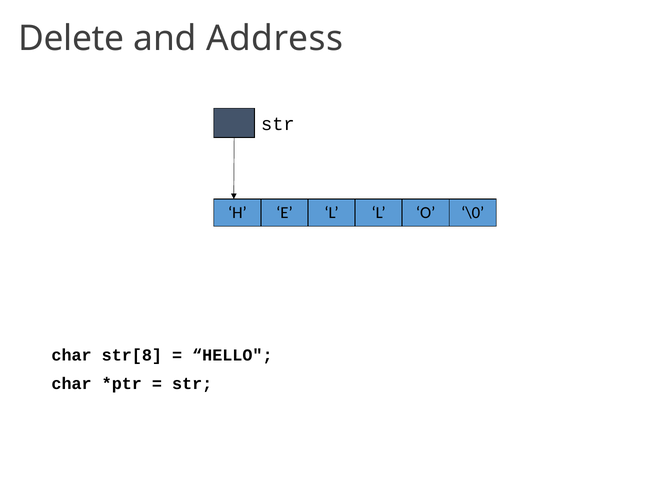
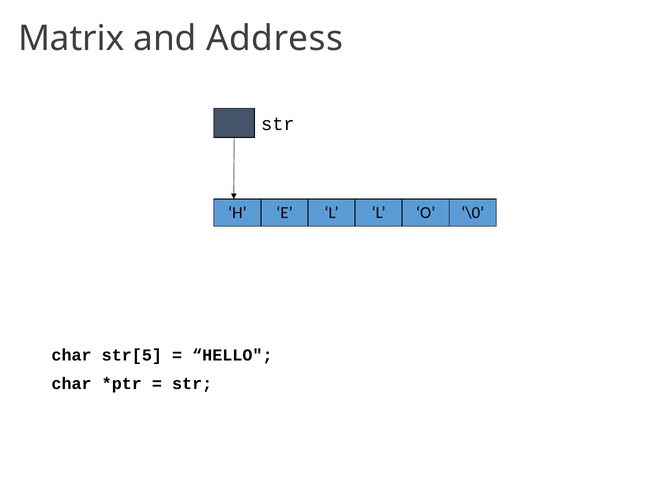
Delete: Delete -> Matrix
str[8: str[8 -> str[5
